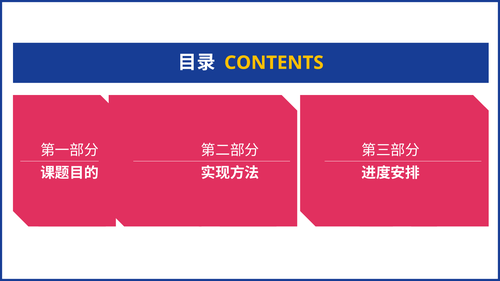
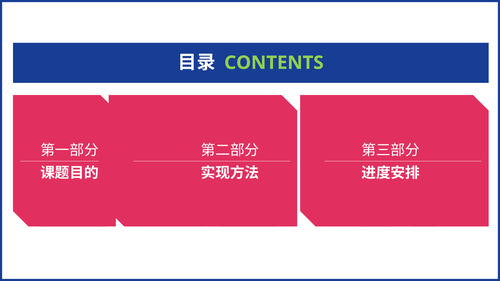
CONTENTS colour: yellow -> light green
